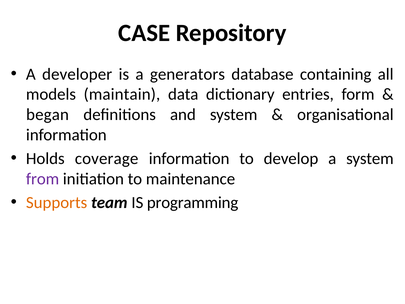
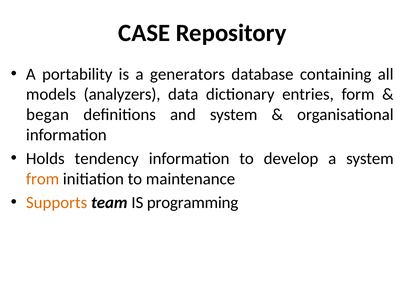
developer: developer -> portability
maintain: maintain -> analyzers
coverage: coverage -> tendency
from colour: purple -> orange
